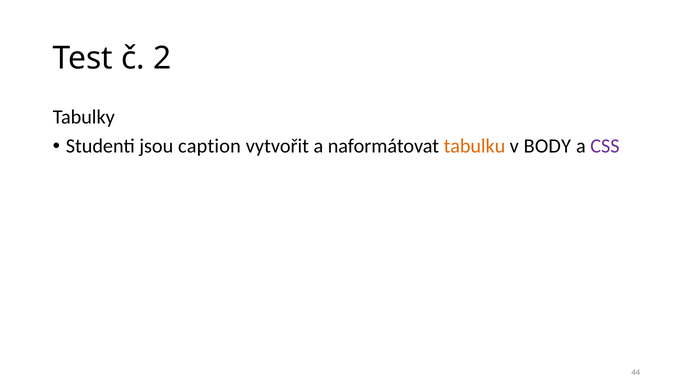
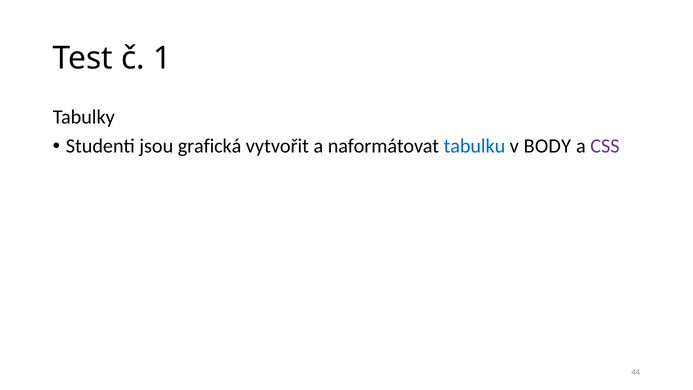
2: 2 -> 1
caption: caption -> grafická
tabulku colour: orange -> blue
